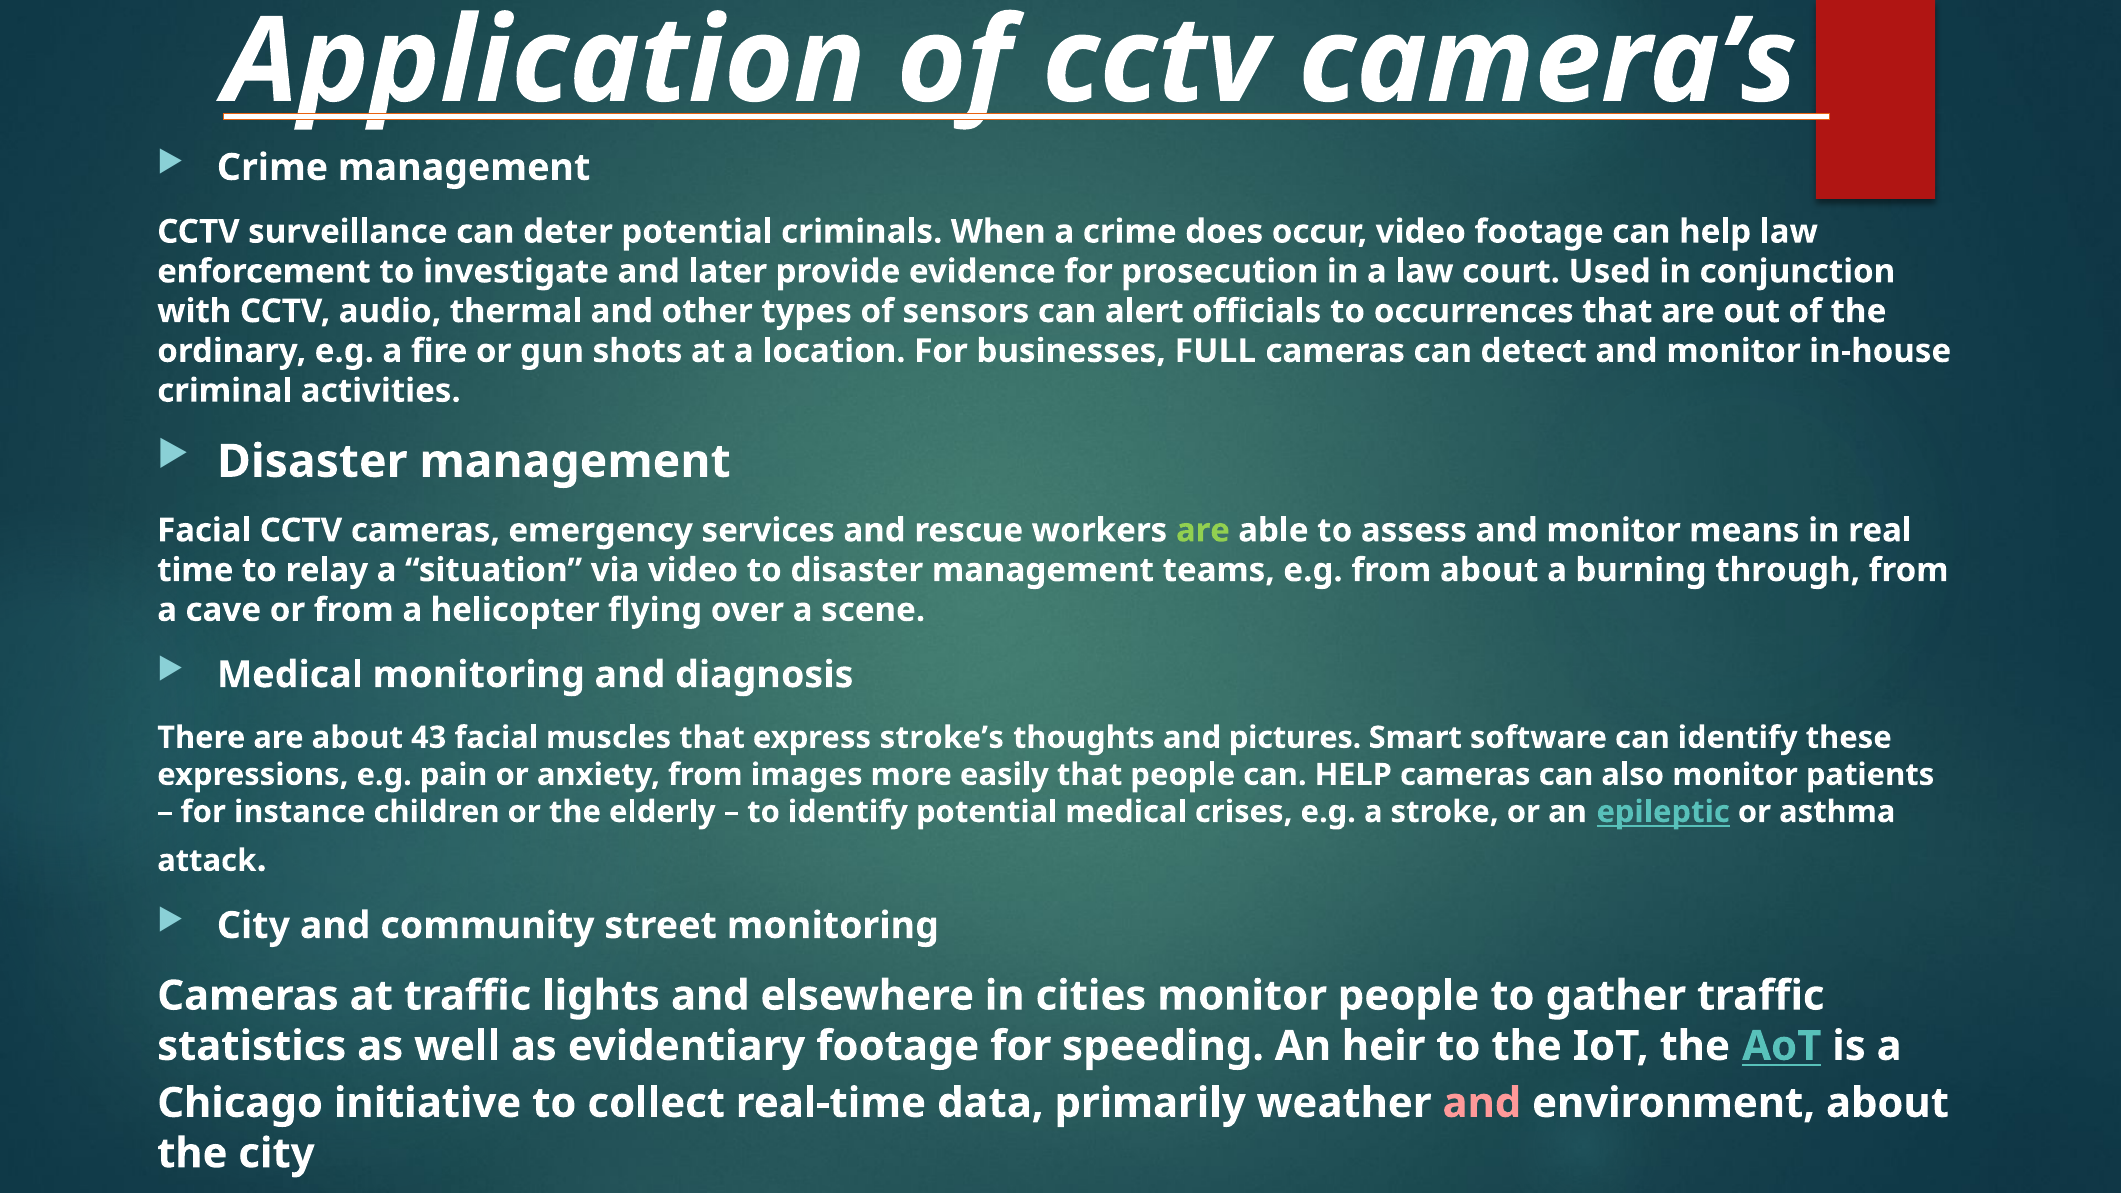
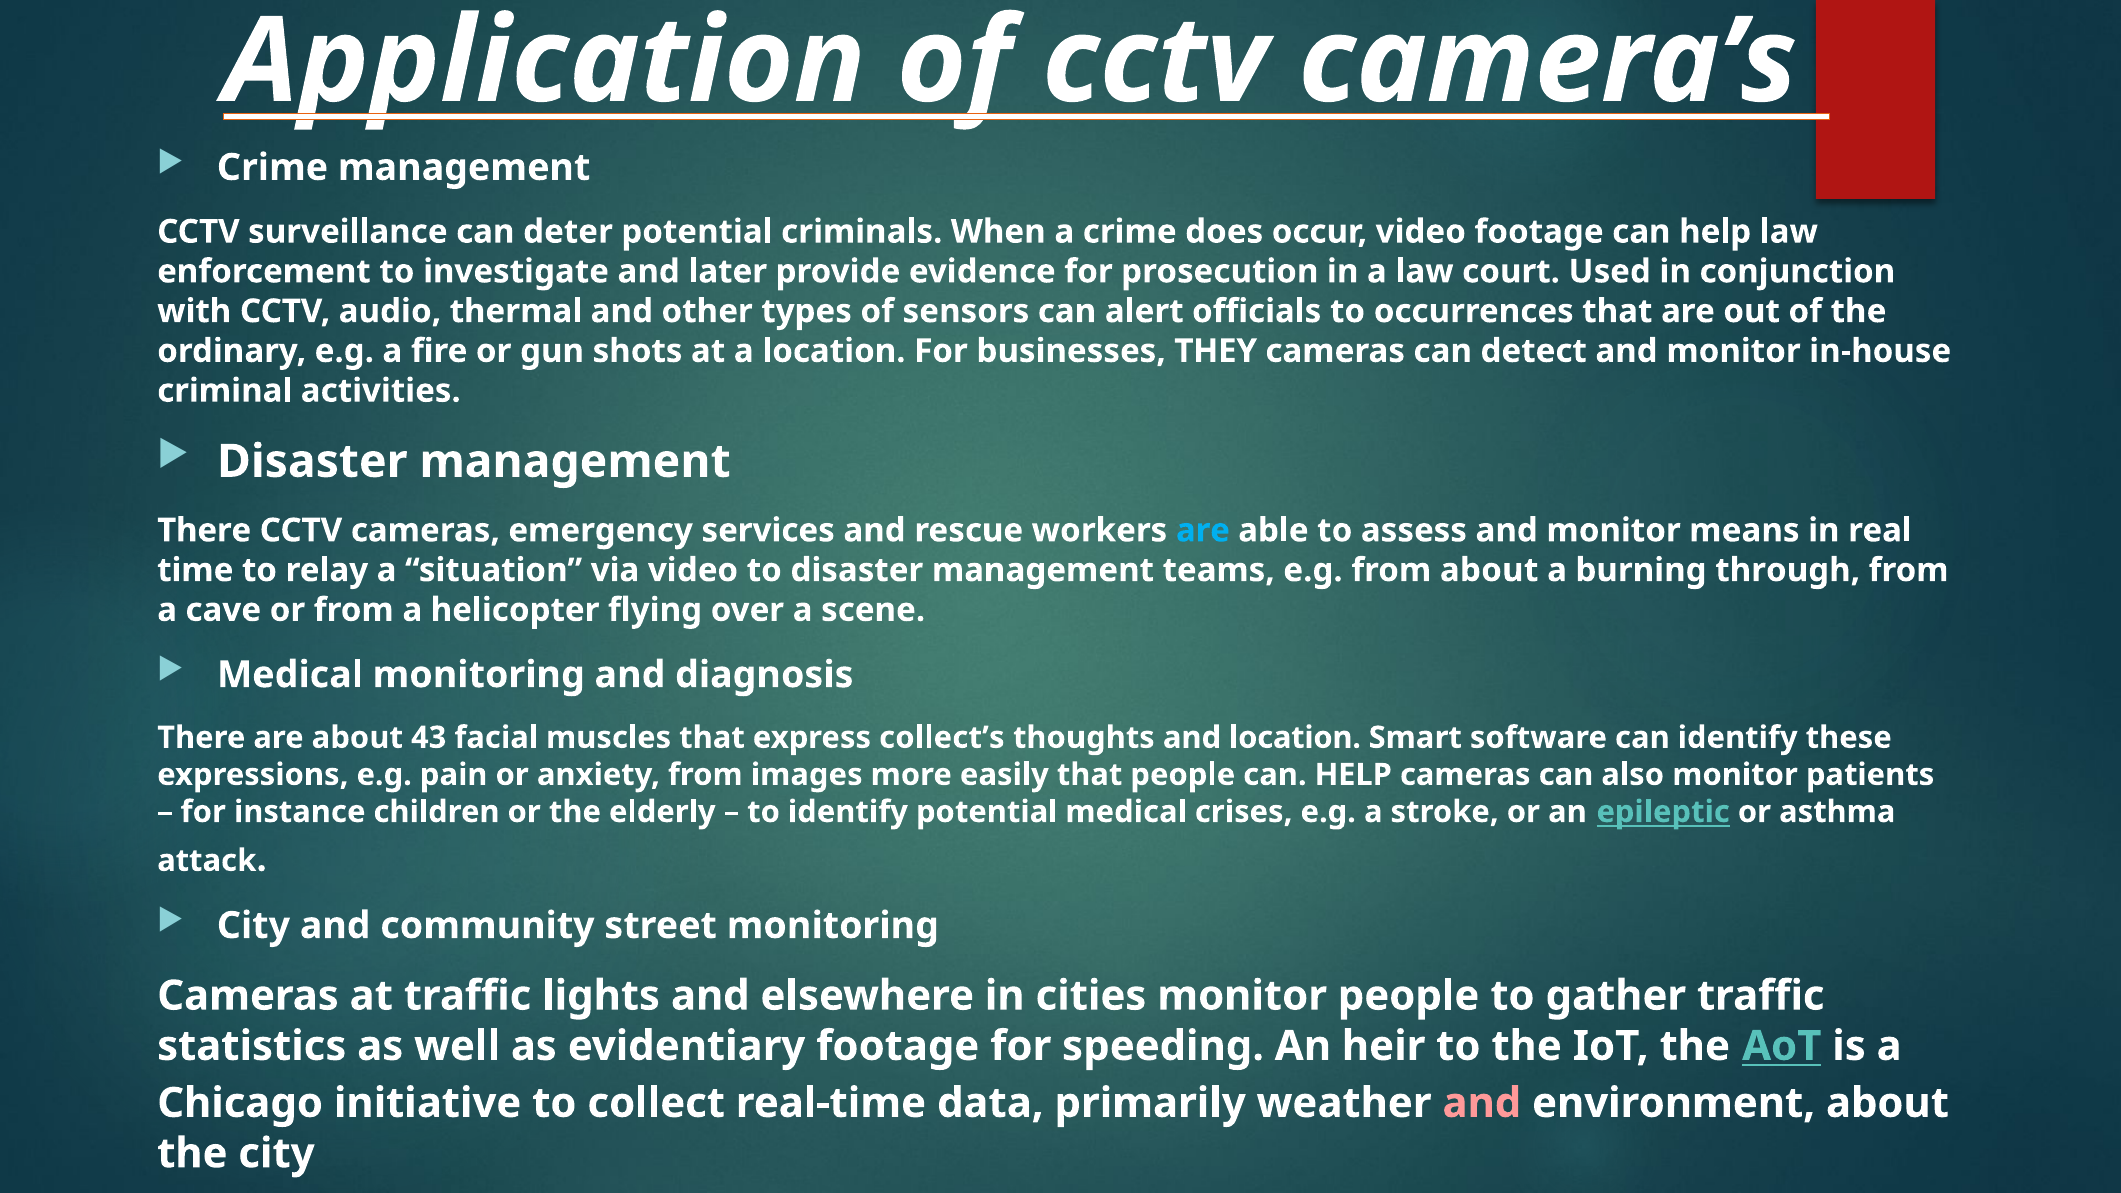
FULL: FULL -> THEY
Facial at (204, 530): Facial -> There
are at (1203, 530) colour: light green -> light blue
stroke’s: stroke’s -> collect’s
and pictures: pictures -> location
